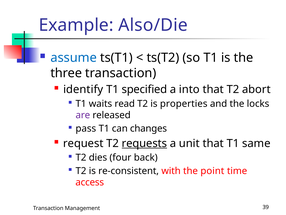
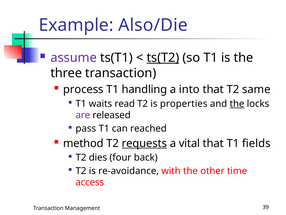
assume colour: blue -> purple
ts(T2 underline: none -> present
identify: identify -> process
specified: specified -> handling
abort: abort -> same
the at (237, 103) underline: none -> present
changes: changes -> reached
request: request -> method
unit: unit -> vital
same: same -> fields
re-consistent: re-consistent -> re-avoidance
point: point -> other
